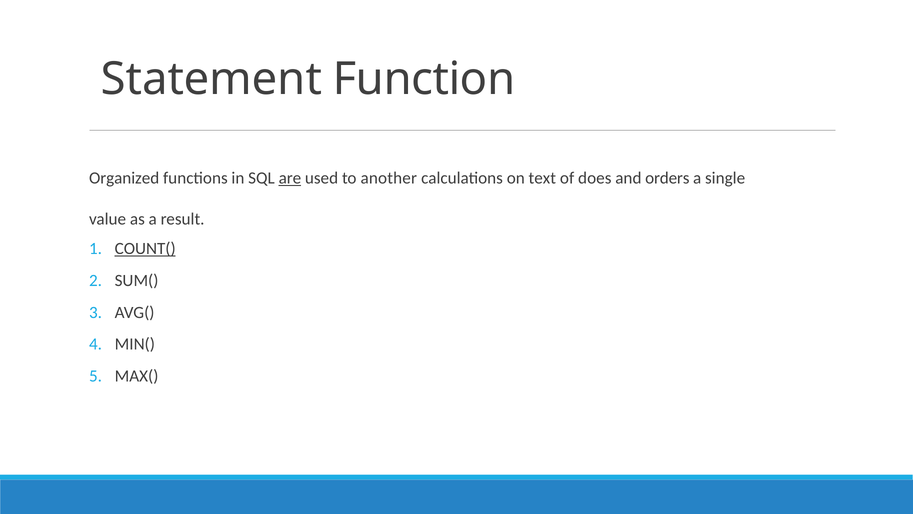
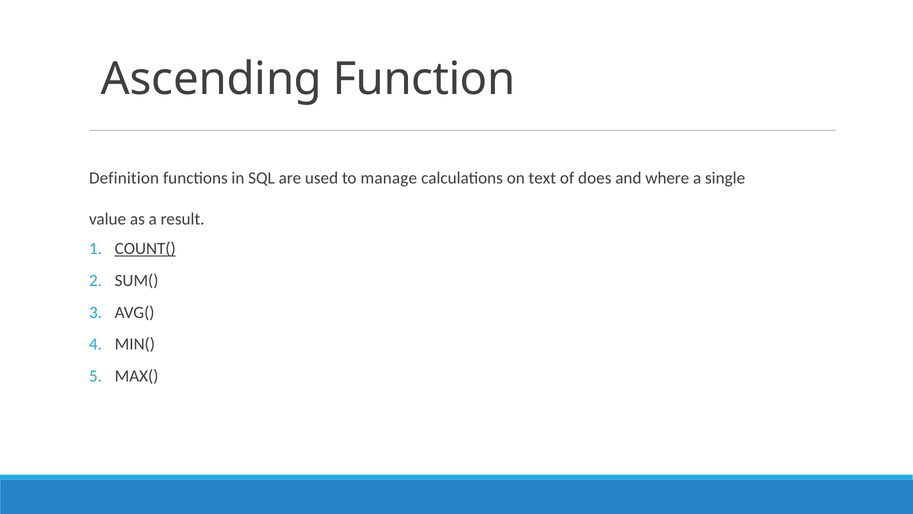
Statement: Statement -> Ascending
Organized: Organized -> Definition
are underline: present -> none
another: another -> manage
orders: orders -> where
